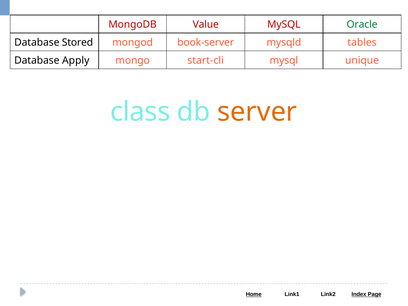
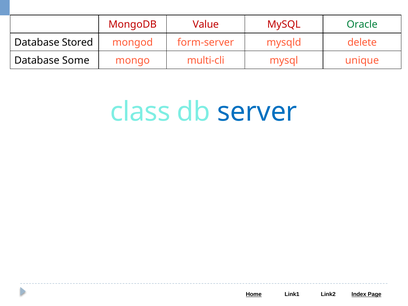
book-server: book-server -> form-server
tables: tables -> delete
Apply: Apply -> Some
start-cli: start-cli -> multi-cli
server colour: orange -> blue
